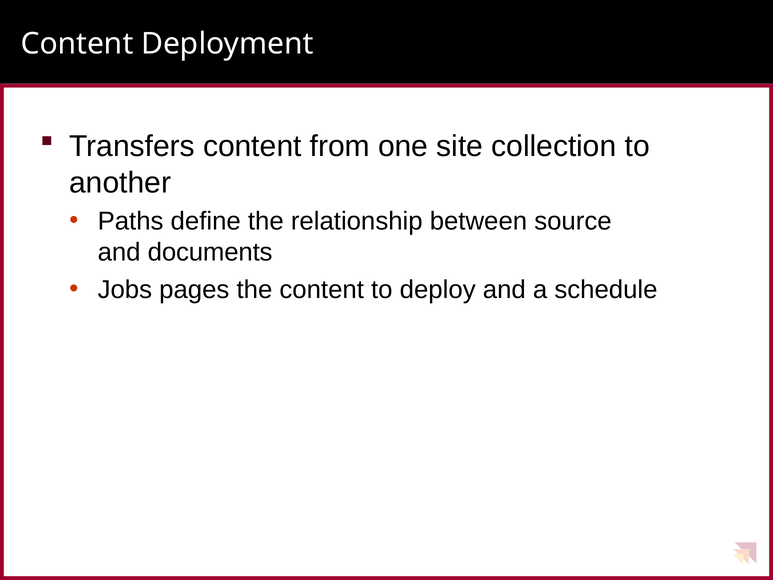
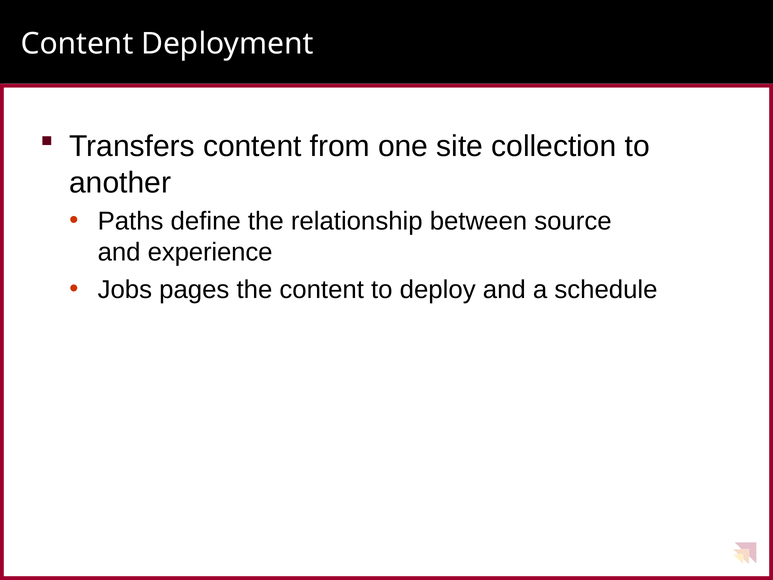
documents: documents -> experience
